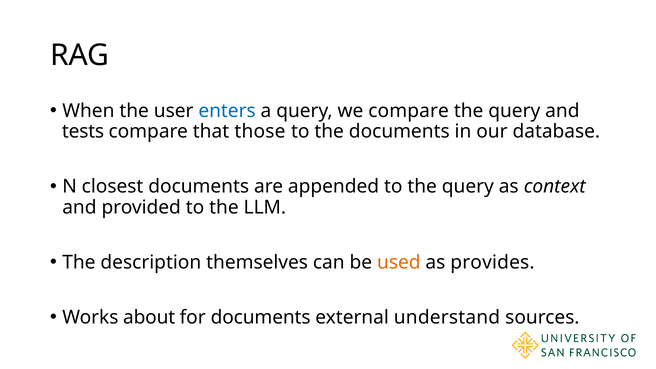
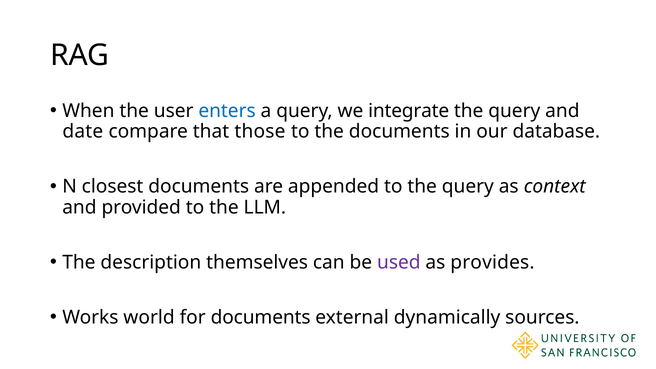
we compare: compare -> integrate
tests: tests -> date
used colour: orange -> purple
about: about -> world
understand: understand -> dynamically
